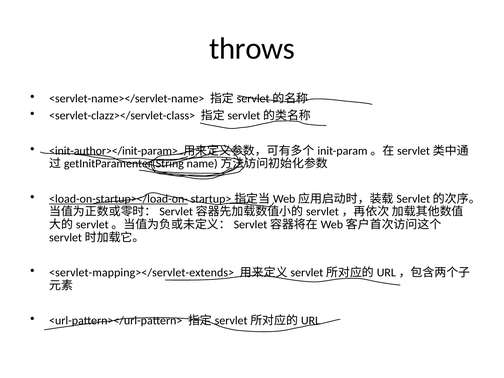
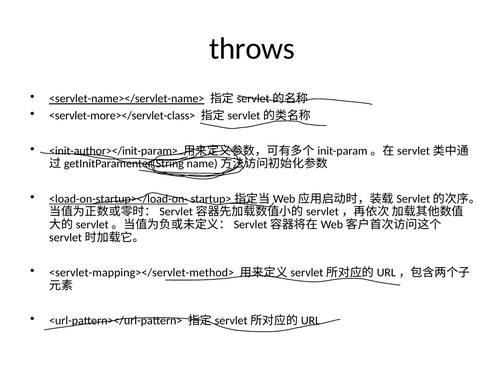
<servlet-name></servlet-name> underline: none -> present
<servlet-clazz></servlet-class>: <servlet-clazz></servlet-class> -> <servlet-more></servlet-class>
<servlet-mapping></servlet-extends>: <servlet-mapping></servlet-extends> -> <servlet-mapping></servlet-method>
